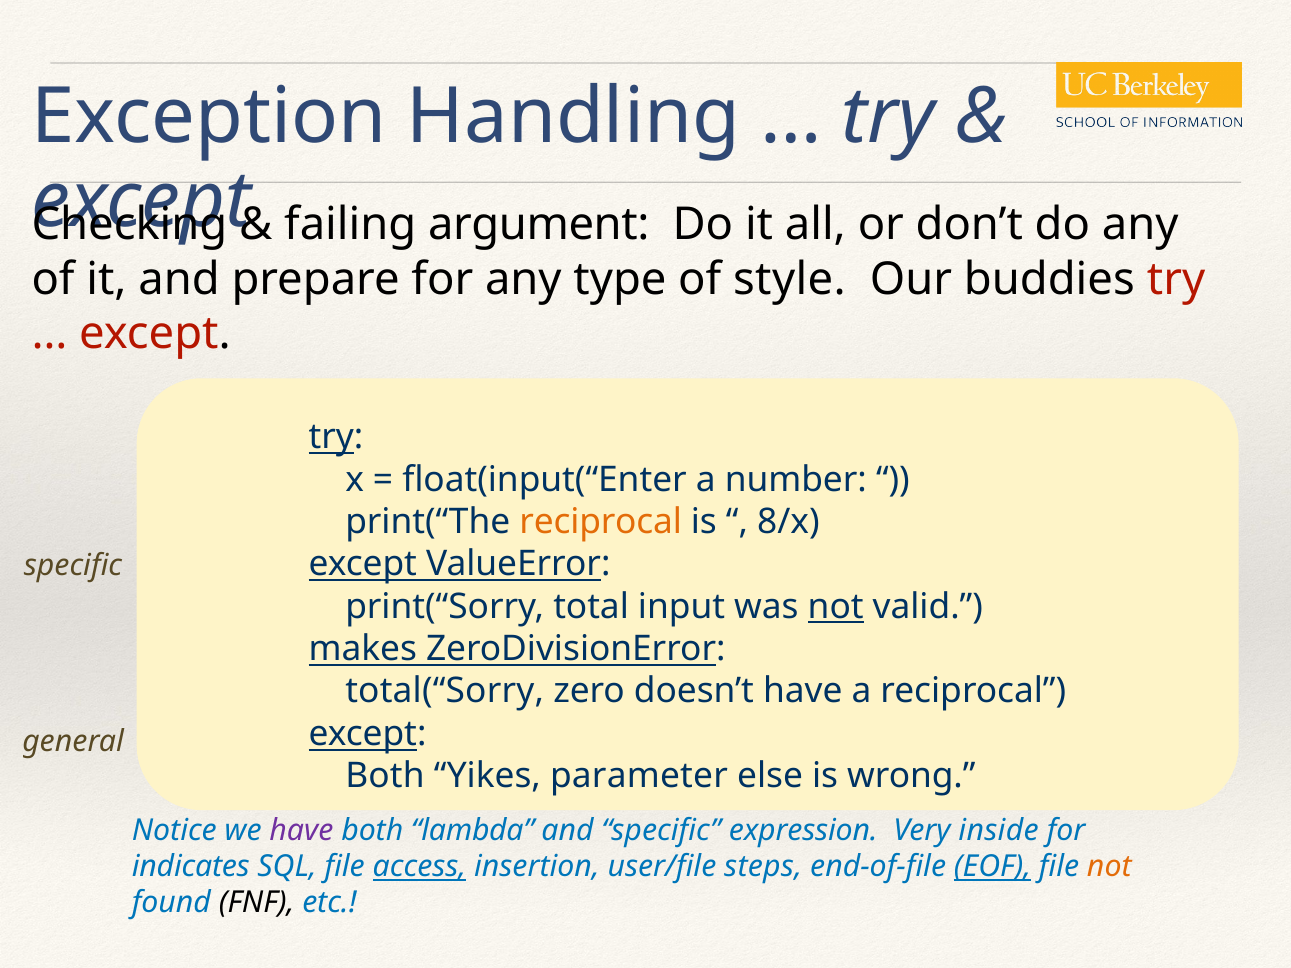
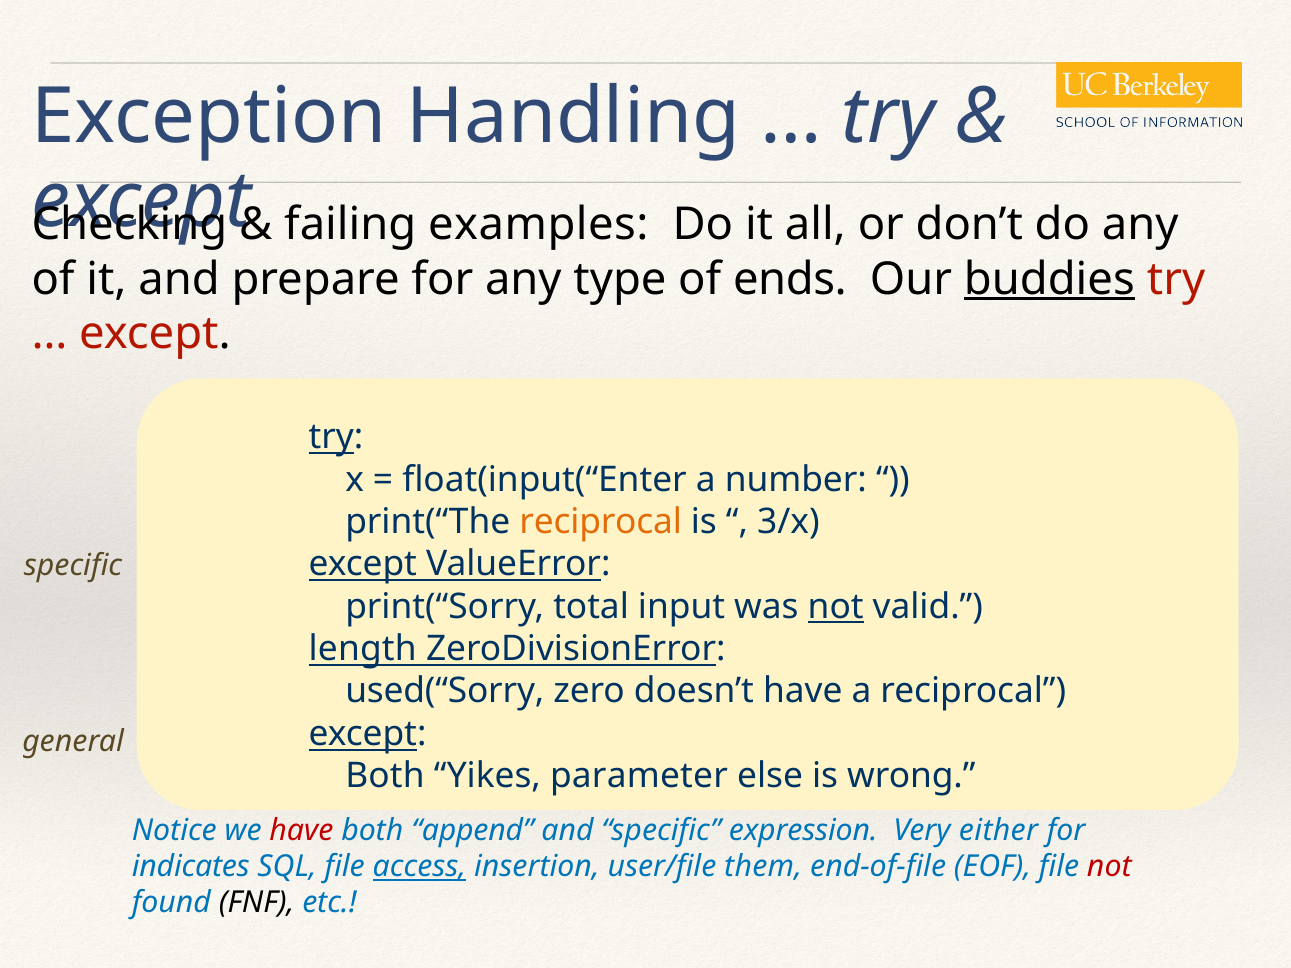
argument: argument -> examples
style: style -> ends
buddies underline: none -> present
8/x: 8/x -> 3/x
makes: makes -> length
total(“Sorry: total(“Sorry -> used(“Sorry
have at (301, 831) colour: purple -> red
lambda: lambda -> append
inside: inside -> either
steps: steps -> them
EOF underline: present -> none
not at (1109, 867) colour: orange -> red
